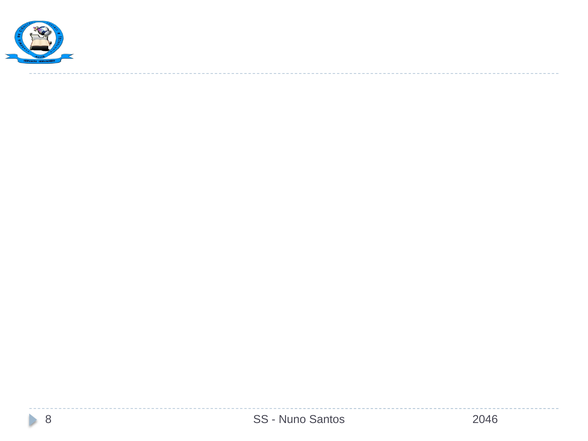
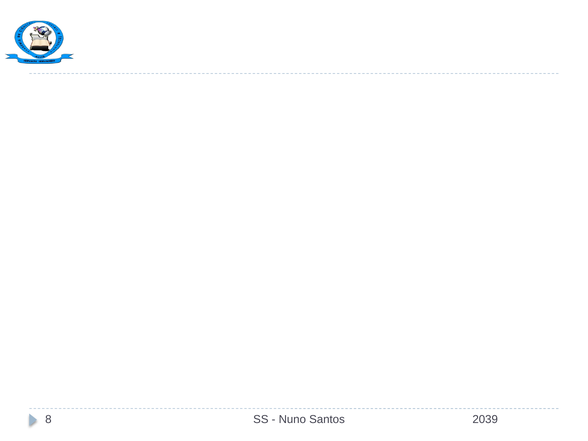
2046: 2046 -> 2039
